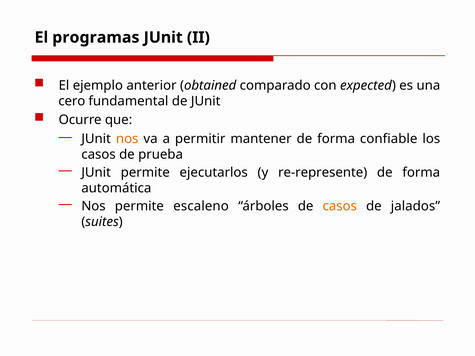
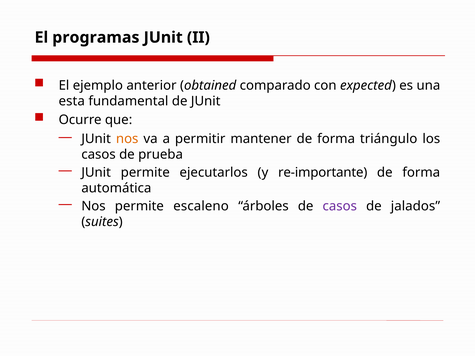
cero: cero -> esta
confiable: confiable -> triángulo
re-represente: re-represente -> re-importante
casos at (340, 206) colour: orange -> purple
